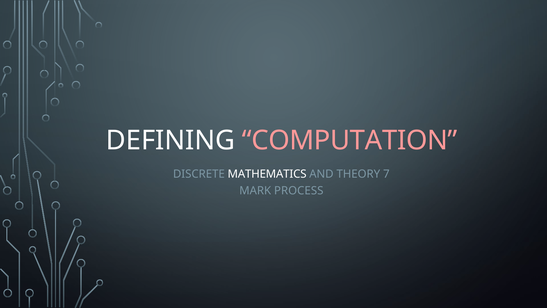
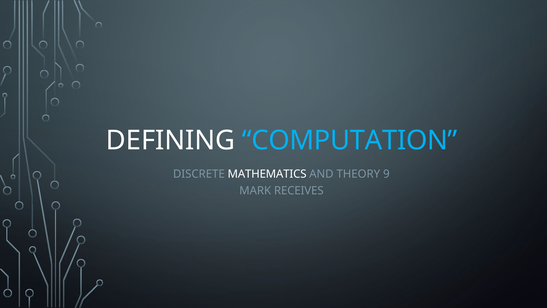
COMPUTATION colour: pink -> light blue
7: 7 -> 9
PROCESS: PROCESS -> RECEIVES
